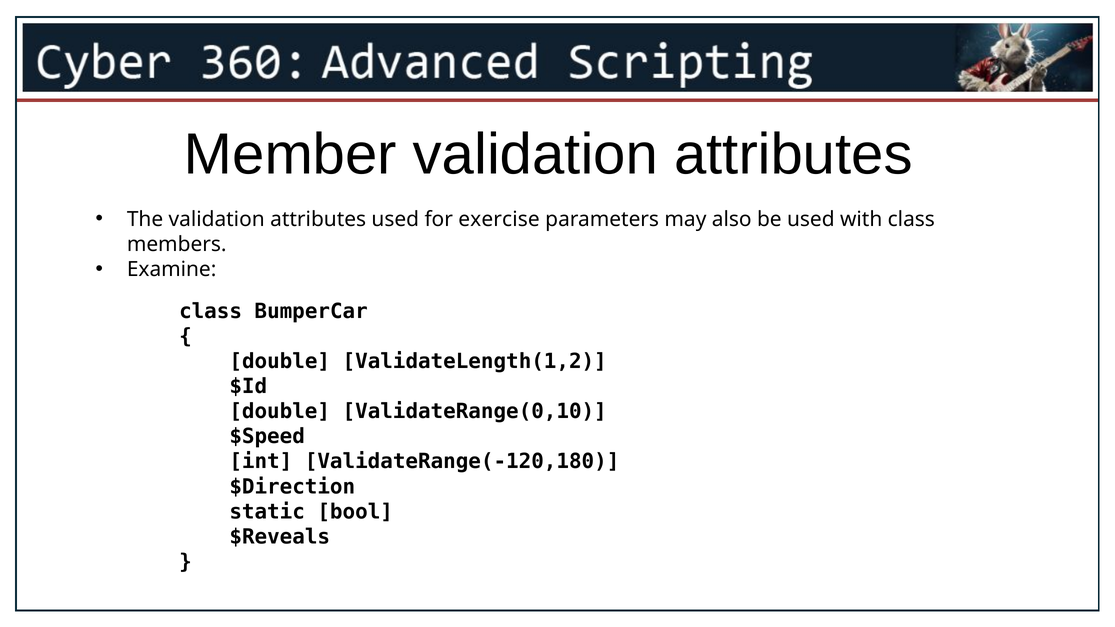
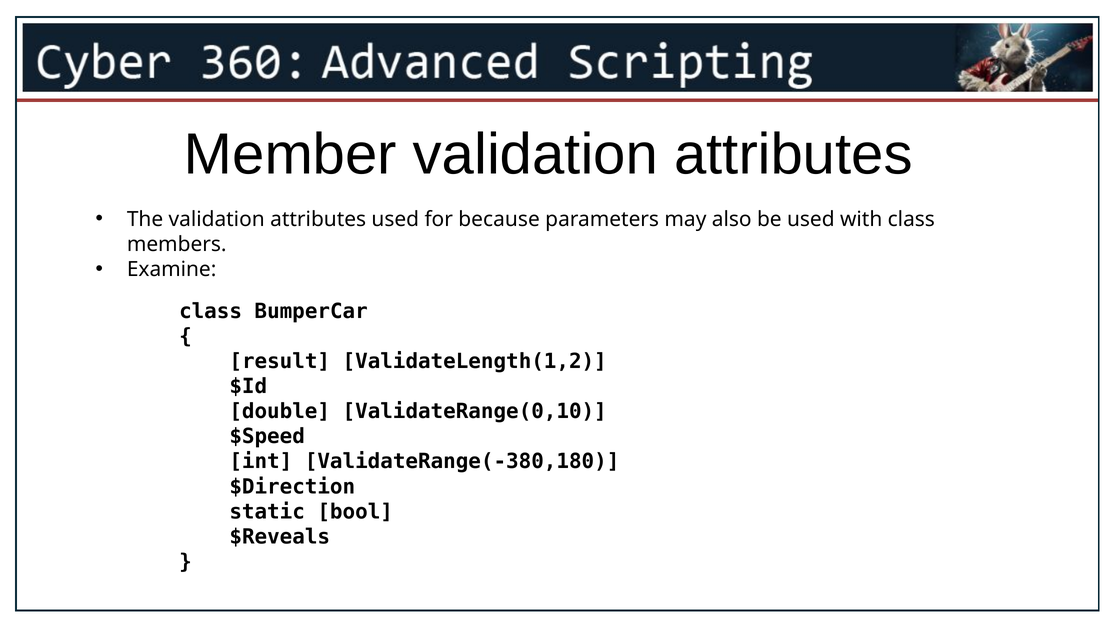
exercise: exercise -> because
double at (280, 361): double -> result
ValidateRange(-120,180: ValidateRange(-120,180 -> ValidateRange(-380,180
